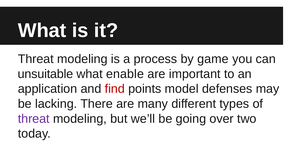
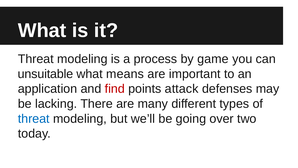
enable: enable -> means
model: model -> attack
threat at (34, 118) colour: purple -> blue
